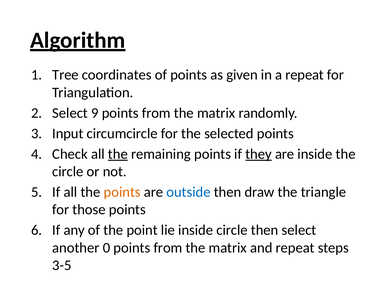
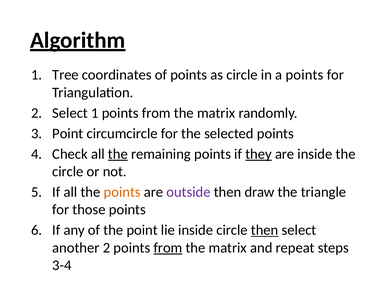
as given: given -> circle
a repeat: repeat -> points
Select 9: 9 -> 1
3 Input: Input -> Point
outside colour: blue -> purple
then at (265, 230) underline: none -> present
another 0: 0 -> 2
from at (168, 248) underline: none -> present
3-5: 3-5 -> 3-4
